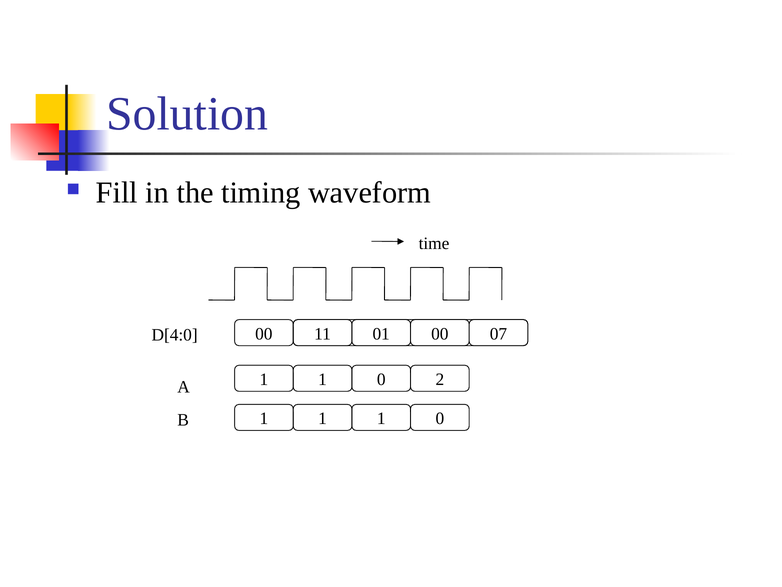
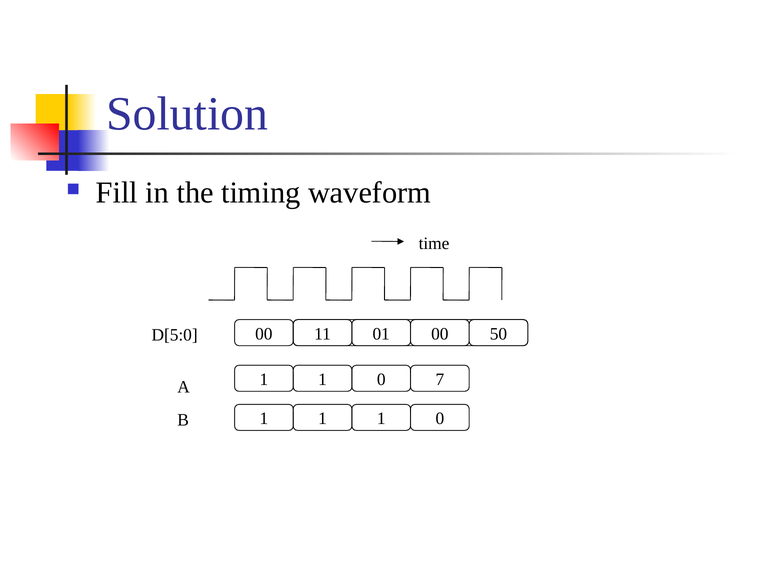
07: 07 -> 50
D[4:0: D[4:0 -> D[5:0
2: 2 -> 7
